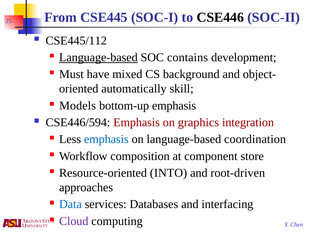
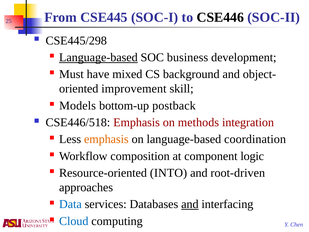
CSE445/112: CSE445/112 -> CSE445/298
contains: contains -> business
automatically: automatically -> improvement
bottom-up emphasis: emphasis -> postback
CSE446/594: CSE446/594 -> CSE446/518
graphics: graphics -> methods
emphasis at (106, 139) colour: blue -> orange
store: store -> logic
and at (190, 204) underline: none -> present
Cloud colour: purple -> blue
